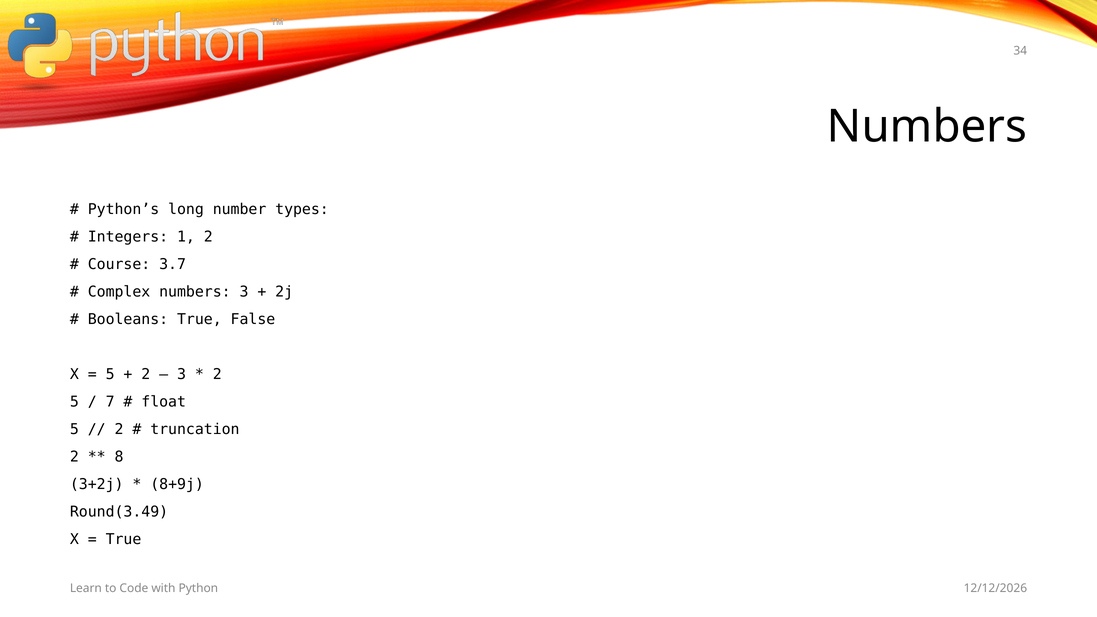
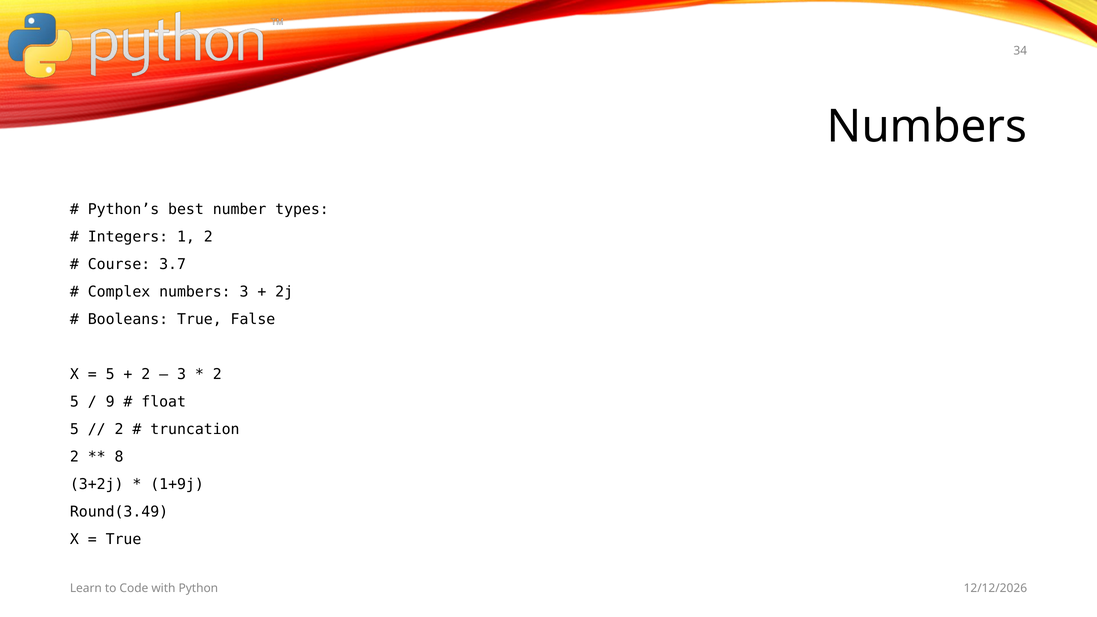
long: long -> best
7: 7 -> 9
8+9j: 8+9j -> 1+9j
